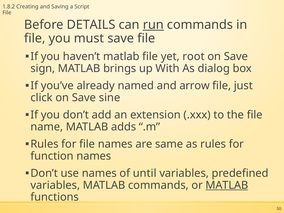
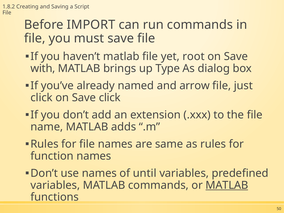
DETAILS: DETAILS -> IMPORT
run underline: present -> none
sign: sign -> with
With: With -> Type
Save sine: sine -> click
